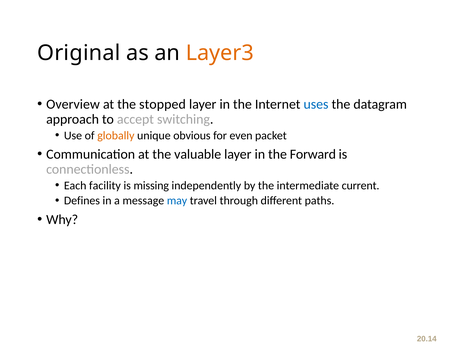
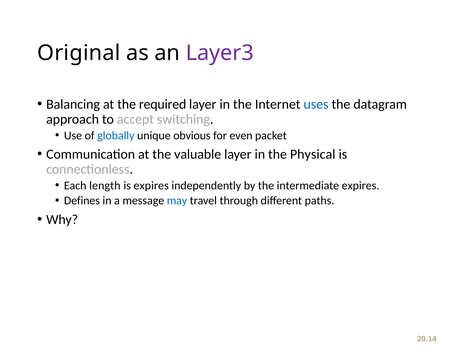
Layer3 colour: orange -> purple
Overview: Overview -> Balancing
stopped: stopped -> required
globally colour: orange -> blue
Forward: Forward -> Physical
facility: facility -> length
is missing: missing -> expires
intermediate current: current -> expires
